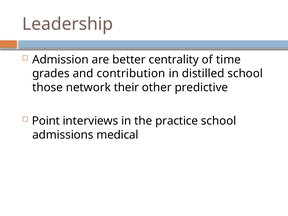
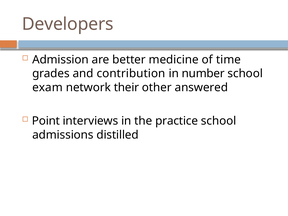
Leadership: Leadership -> Developers
centrality: centrality -> medicine
distilled: distilled -> number
those: those -> exam
predictive: predictive -> answered
medical: medical -> distilled
